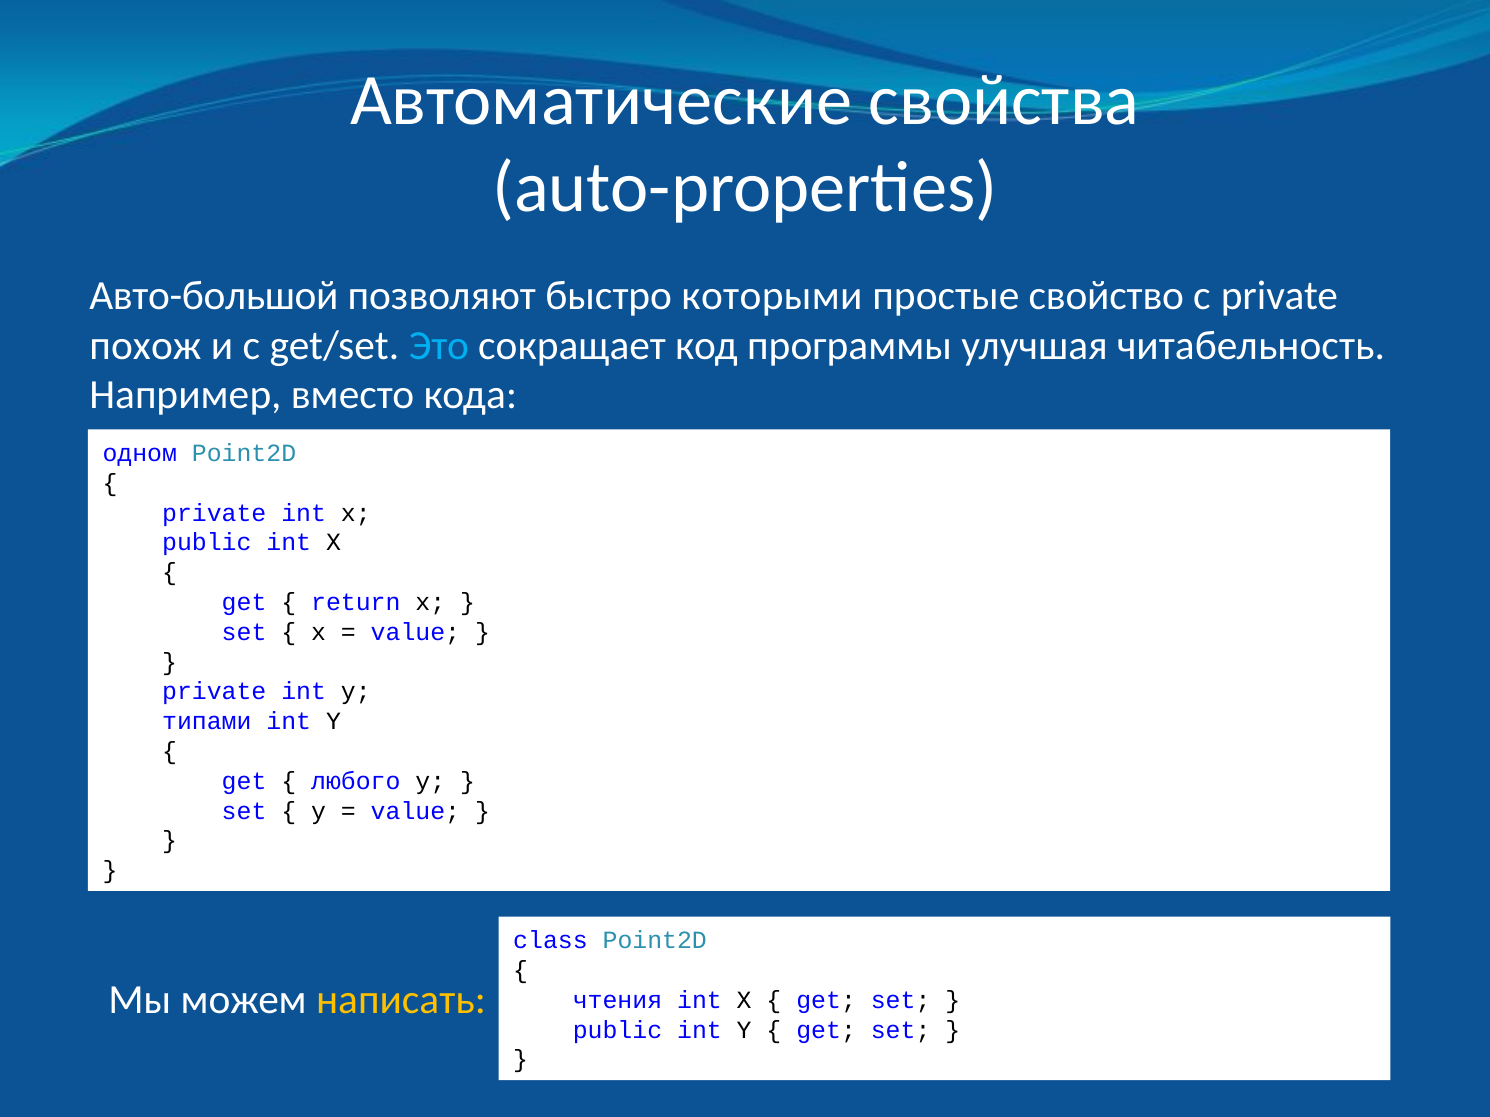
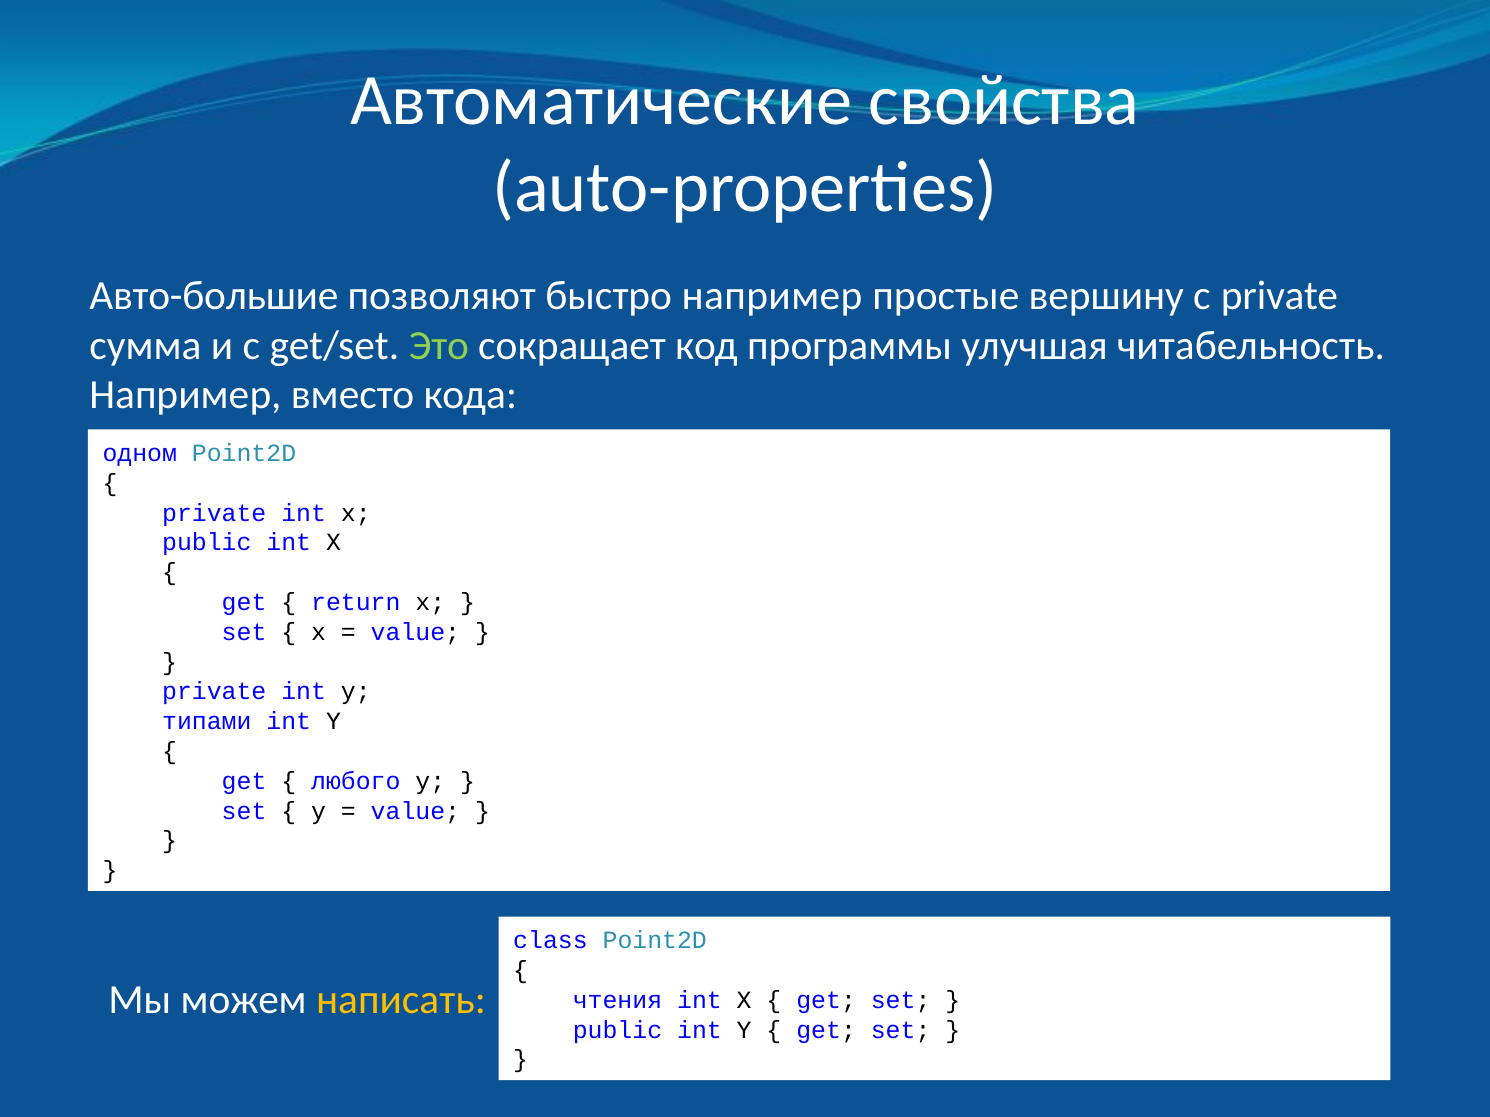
Авто-большой: Авто-большой -> Авто-большие
быстро которыми: которыми -> например
свойство: свойство -> вершину
похож: похож -> сумма
Это colour: light blue -> light green
